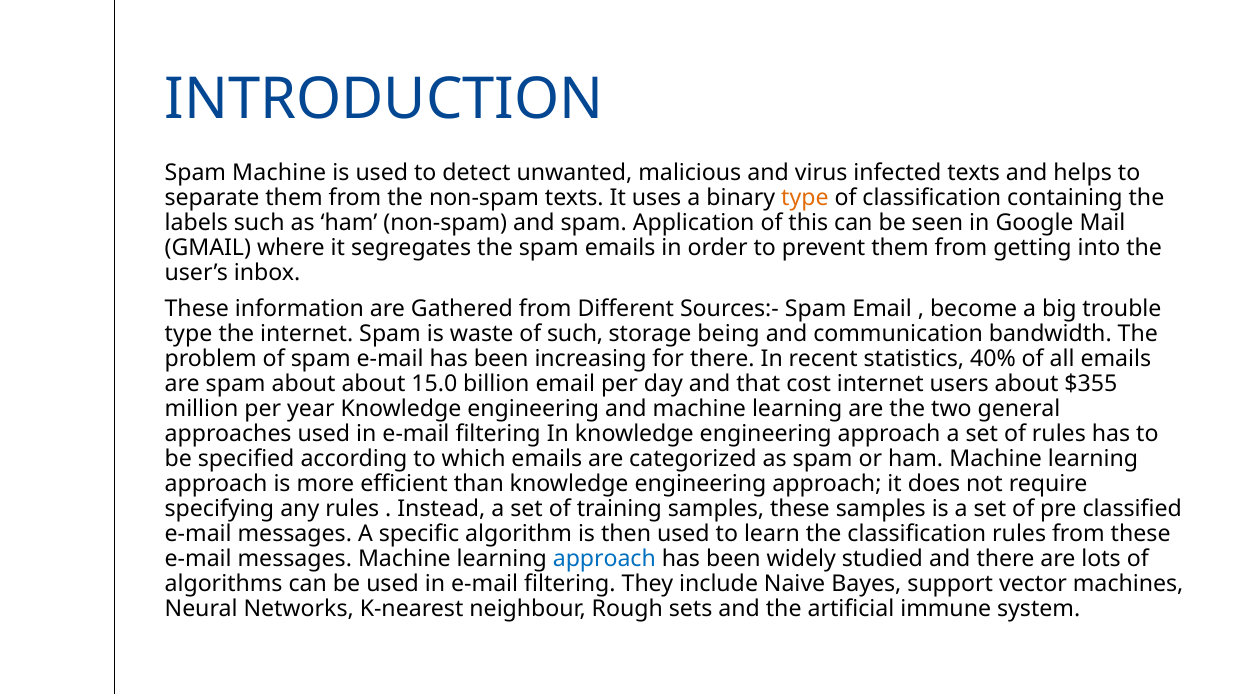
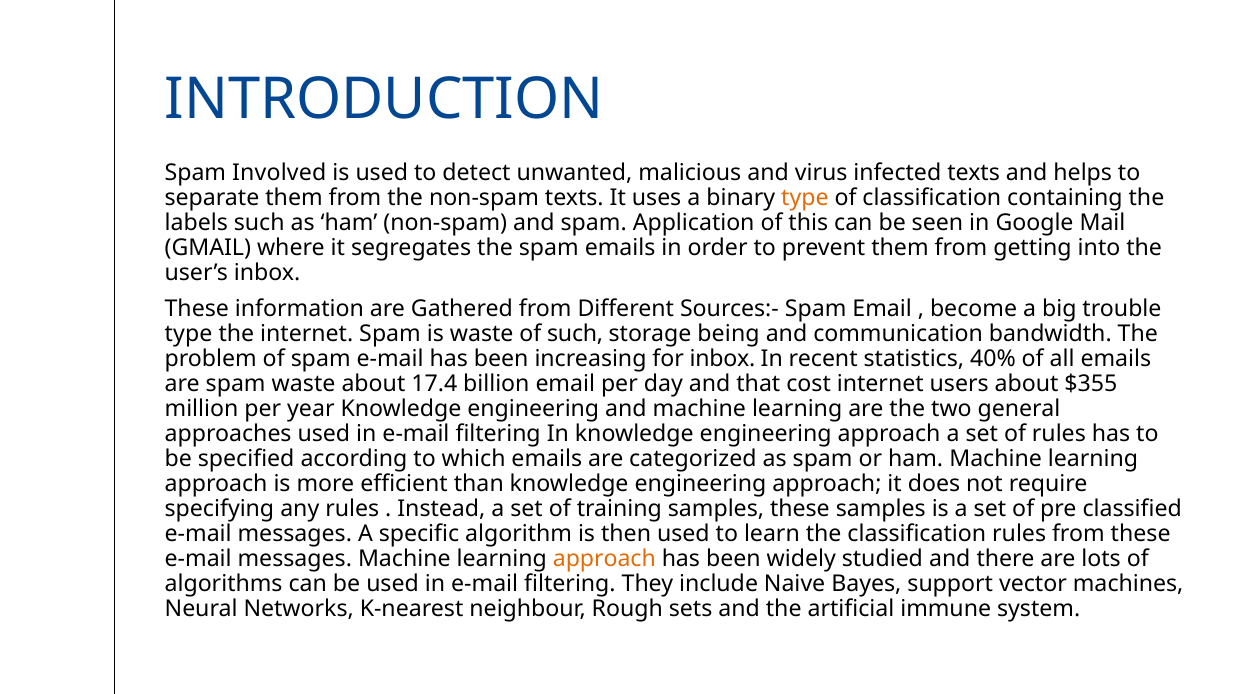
Spam Machine: Machine -> Involved
for there: there -> inbox
spam about: about -> waste
15.0: 15.0 -> 17.4
approach at (604, 559) colour: blue -> orange
